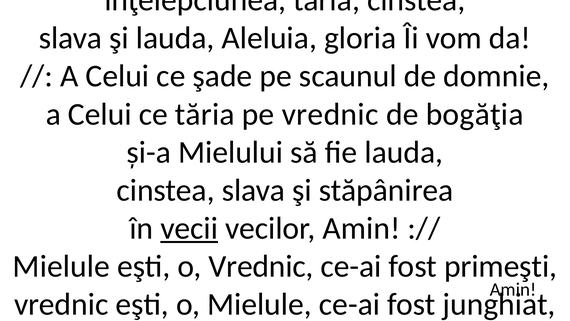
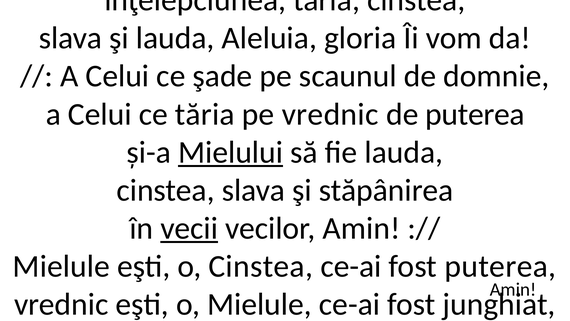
de bogăţia: bogăţia -> puterea
Mielului underline: none -> present
o Vrednic: Vrednic -> Cinstea
fost primeşti: primeşti -> puterea
